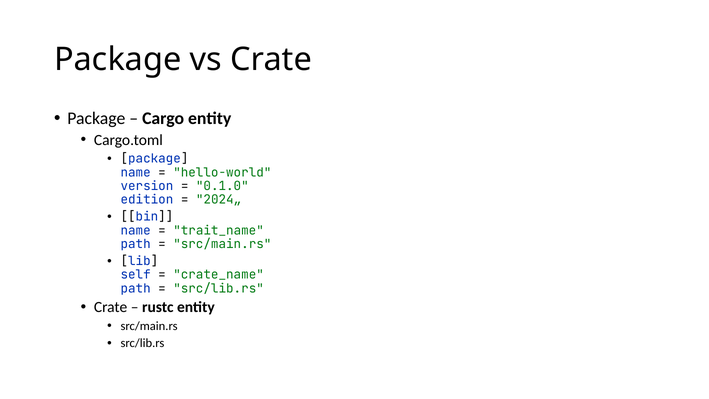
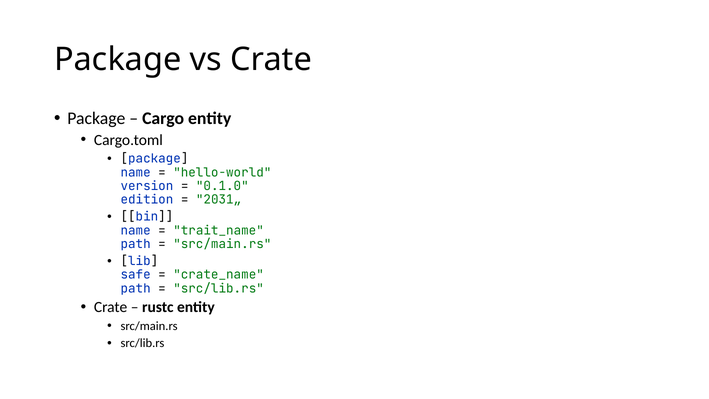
2024„: 2024„ -> 2031„
self: self -> safe
